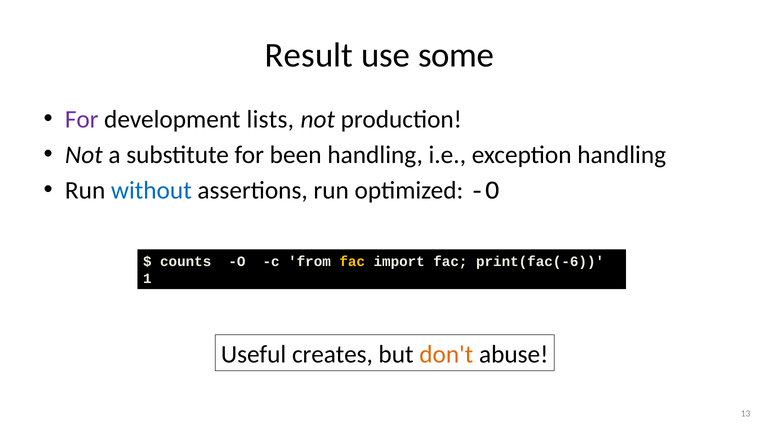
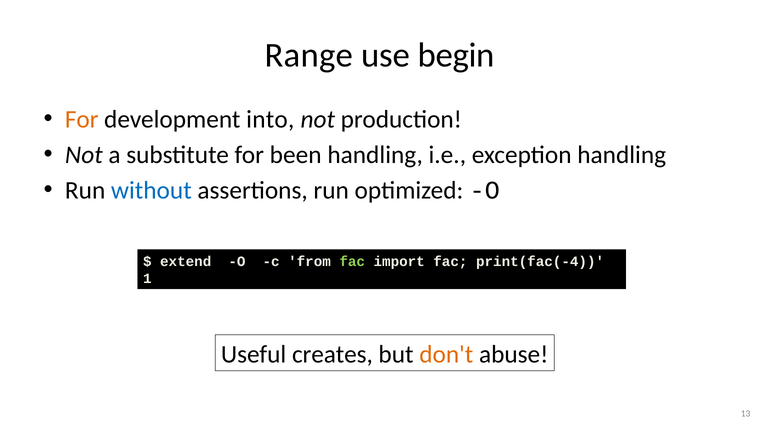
Result: Result -> Range
some: some -> begin
For at (82, 119) colour: purple -> orange
lists: lists -> into
counts: counts -> extend
fac at (352, 262) colour: yellow -> light green
print(fac(-6: print(fac(-6 -> print(fac(-4
